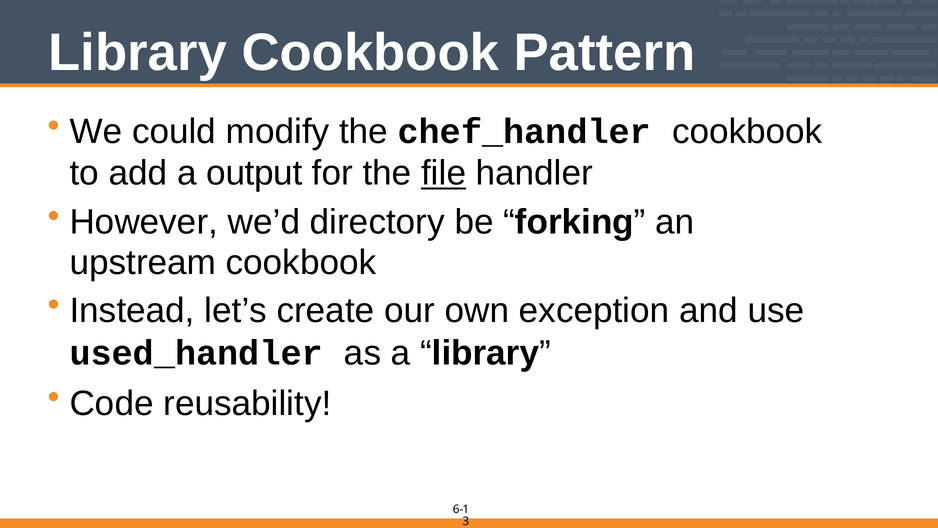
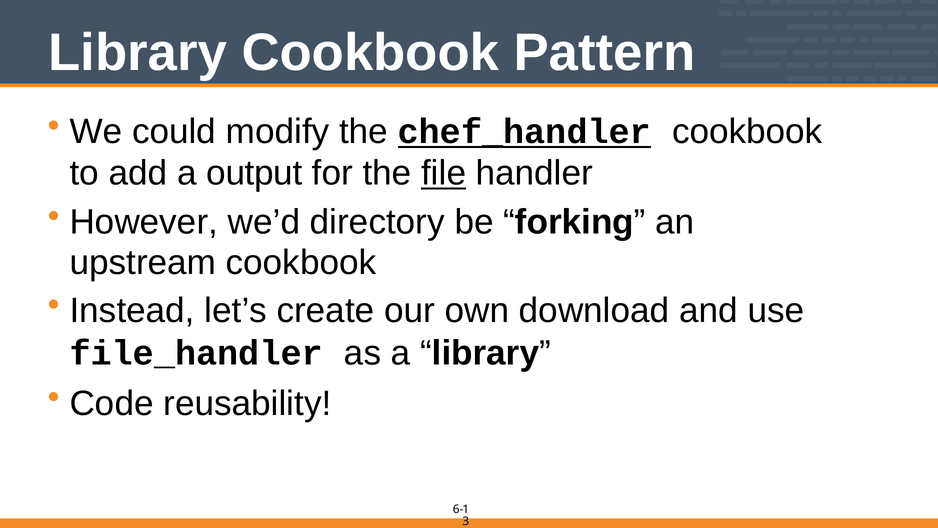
chef_handler underline: none -> present
exception: exception -> download
used_handler: used_handler -> file_handler
